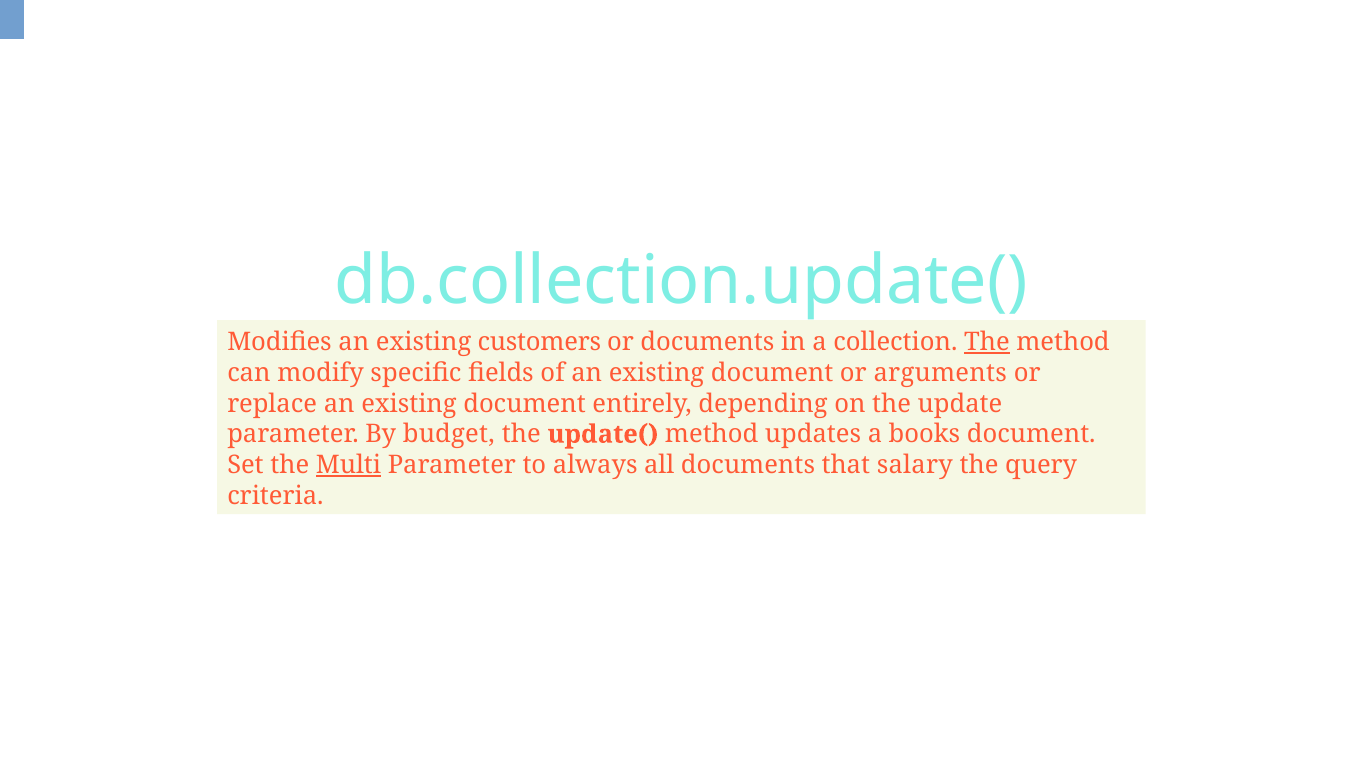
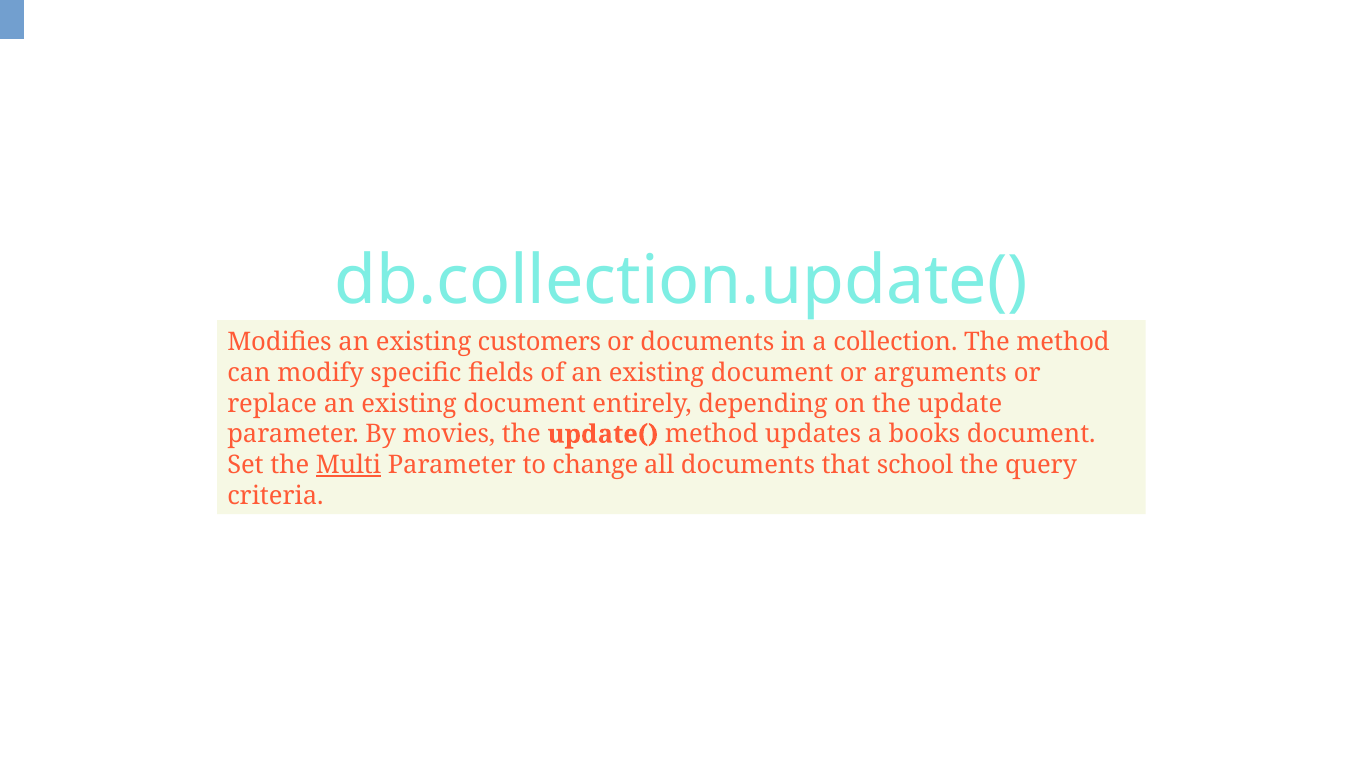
The at (987, 342) underline: present -> none
budget: budget -> movies
always: always -> change
salary: salary -> school
